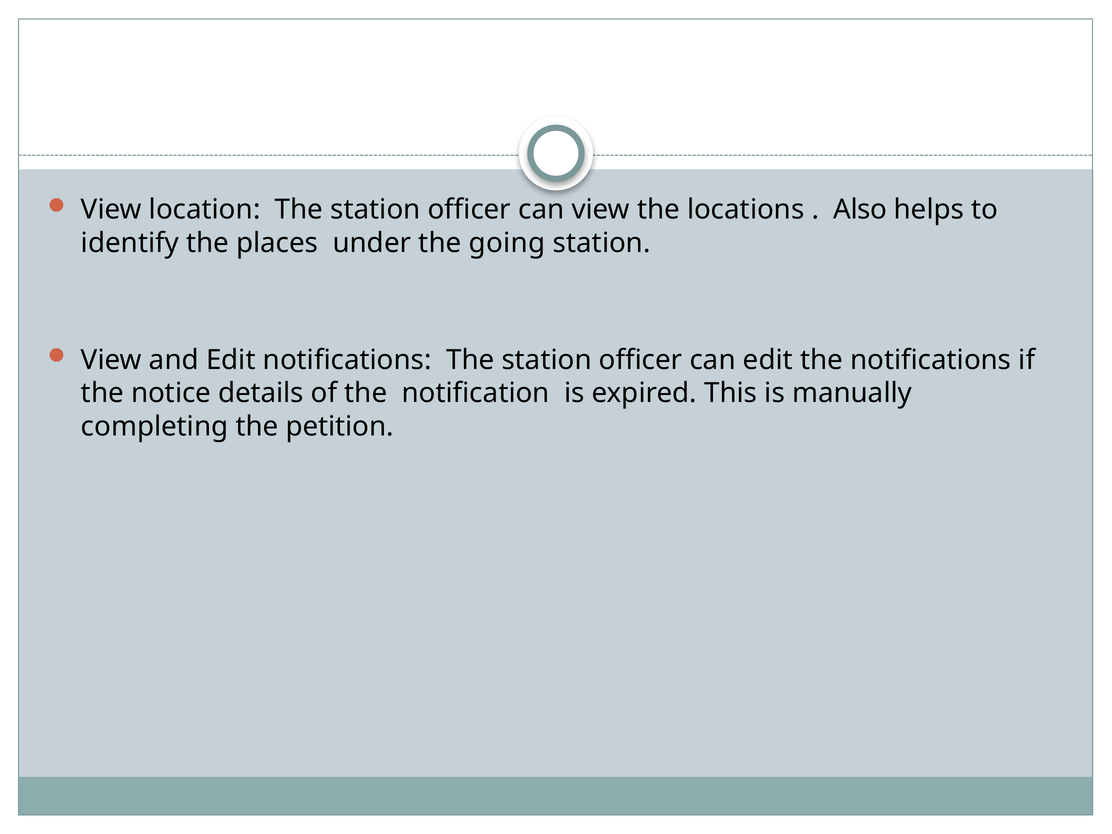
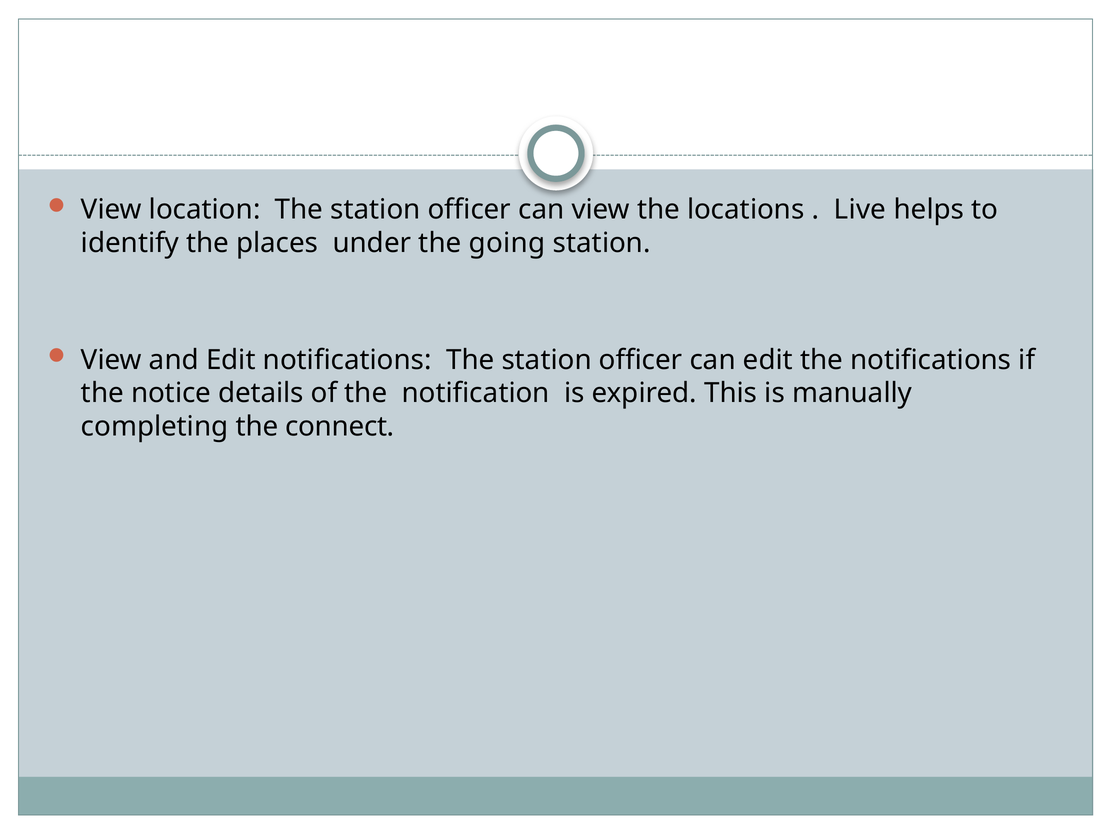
Also: Also -> Live
petition: petition -> connect
